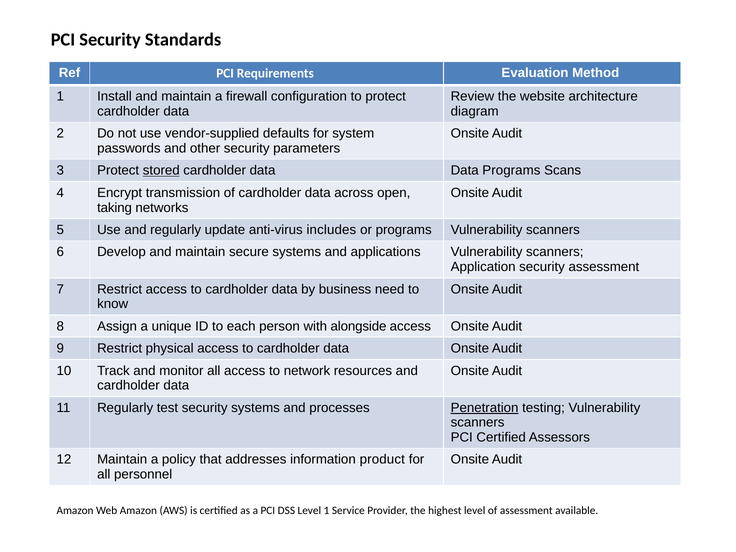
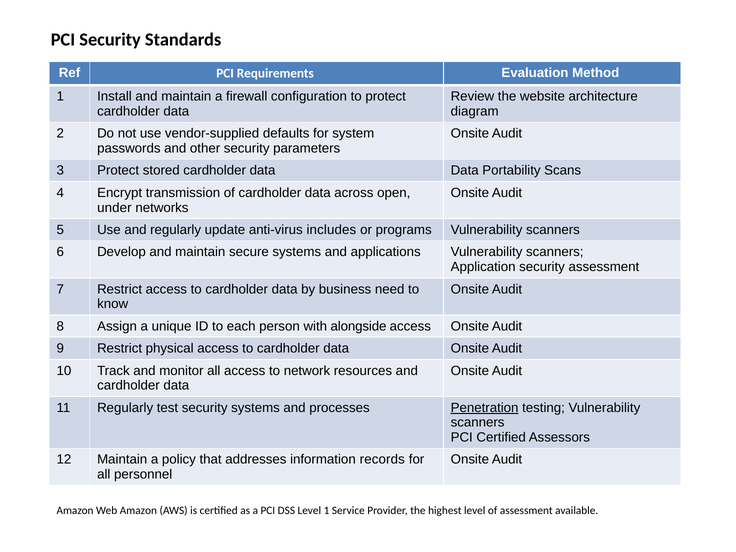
stored underline: present -> none
Data Programs: Programs -> Portability
taking: taking -> under
product: product -> records
